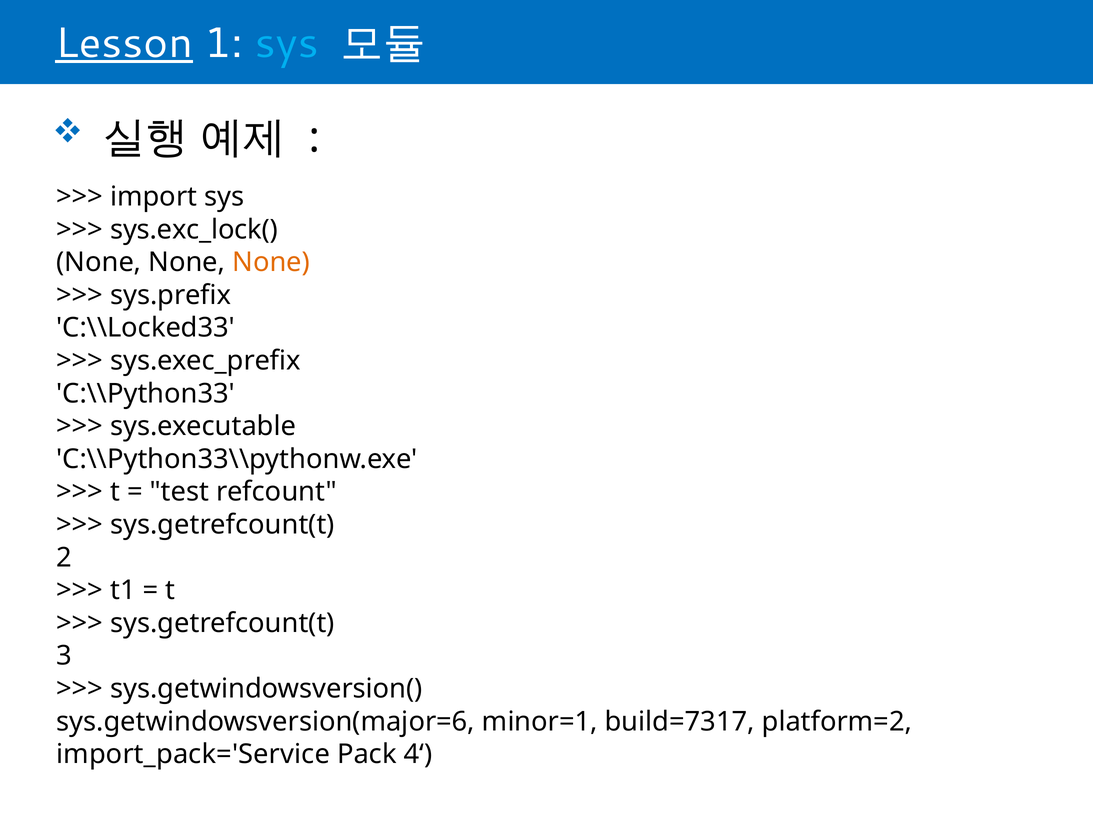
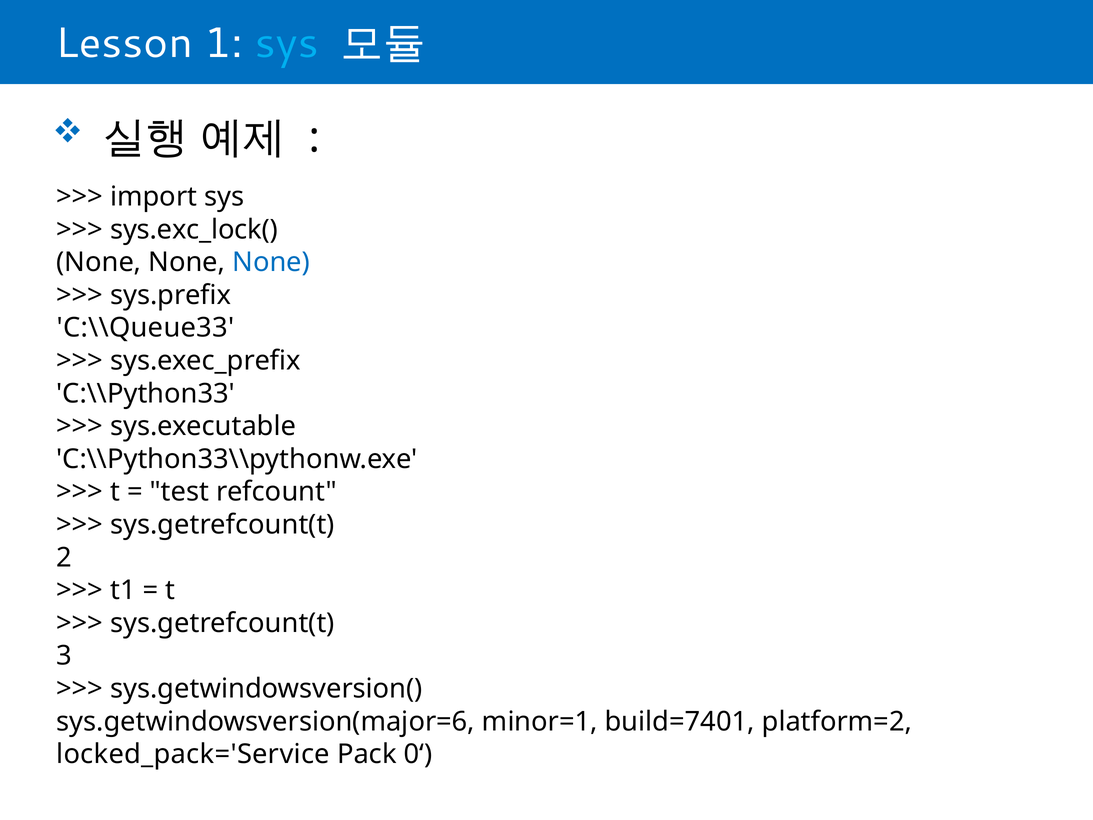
Lesson underline: present -> none
None at (271, 262) colour: orange -> blue
C:\\Locked33: C:\\Locked33 -> C:\\Queue33
build=7317: build=7317 -> build=7401
import_pack='Service: import_pack='Service -> locked_pack='Service
4‘: 4‘ -> 0‘
